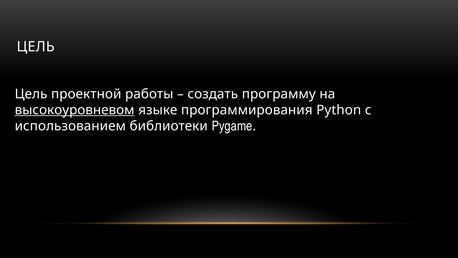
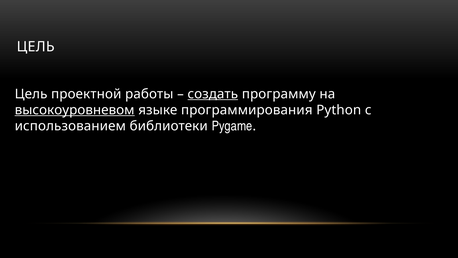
создать underline: none -> present
